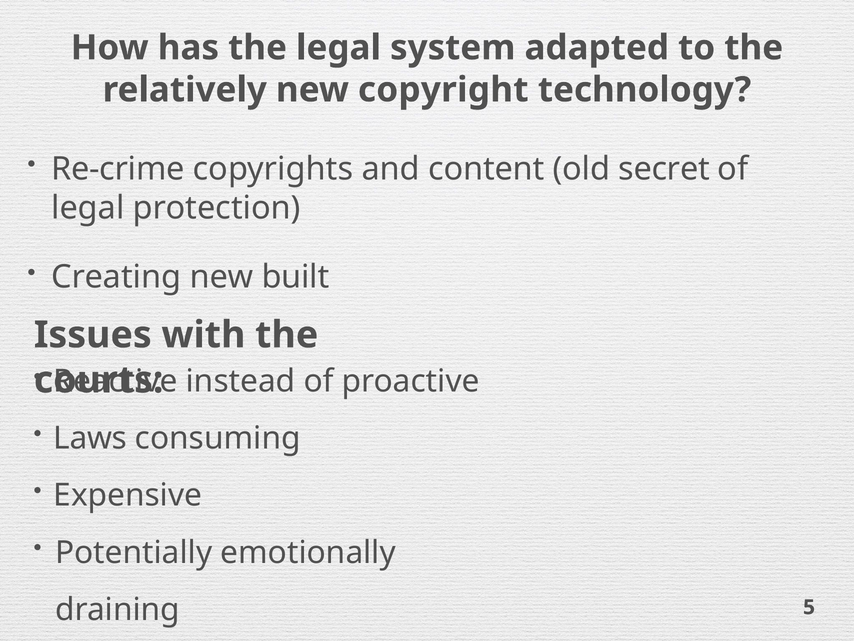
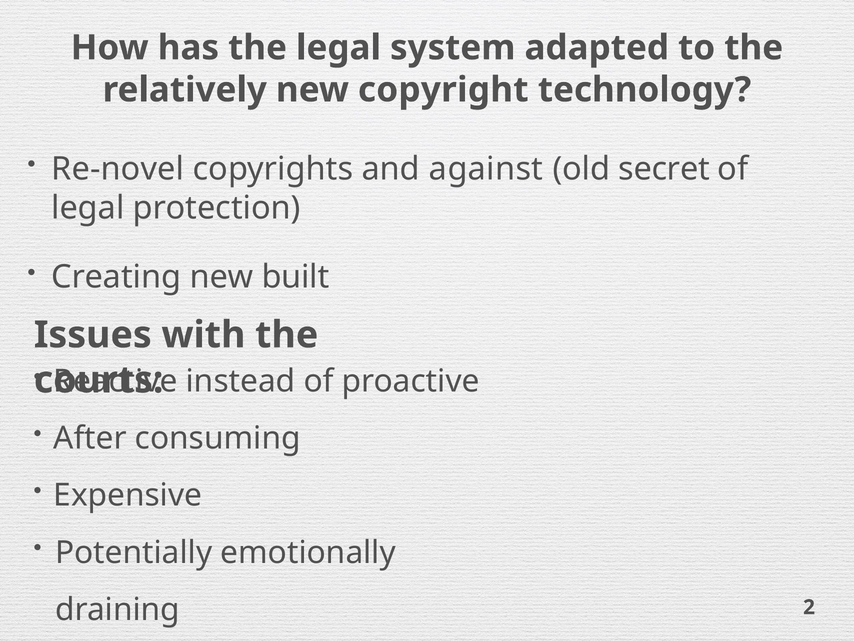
Re-crime: Re-crime -> Re-novel
content: content -> against
Laws: Laws -> After
5: 5 -> 2
